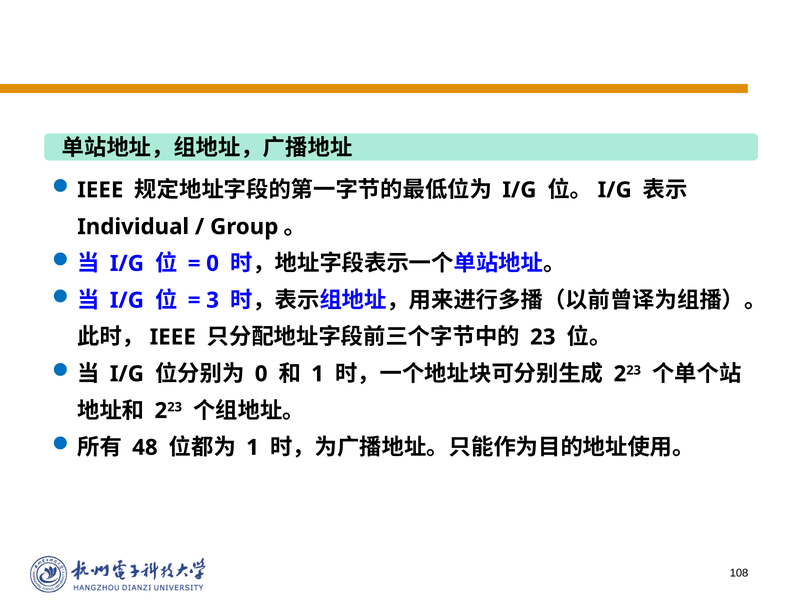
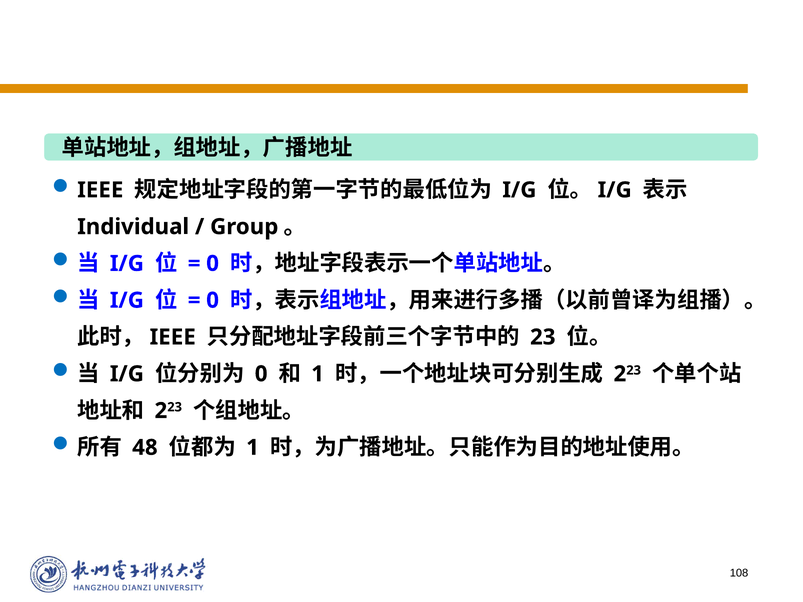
3 at (213, 300): 3 -> 0
